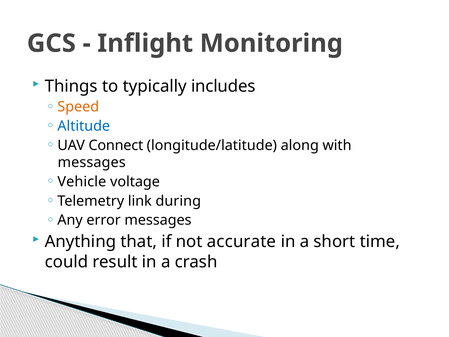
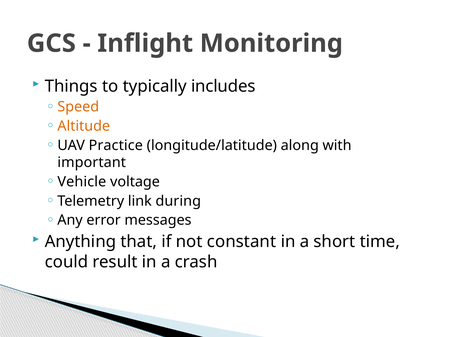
Altitude colour: blue -> orange
Connect: Connect -> Practice
messages at (92, 162): messages -> important
accurate: accurate -> constant
